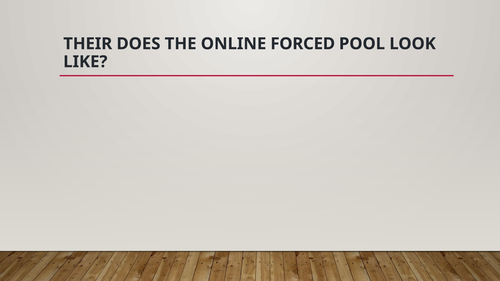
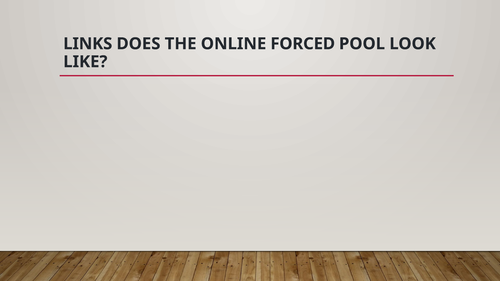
THEIR: THEIR -> LINKS
